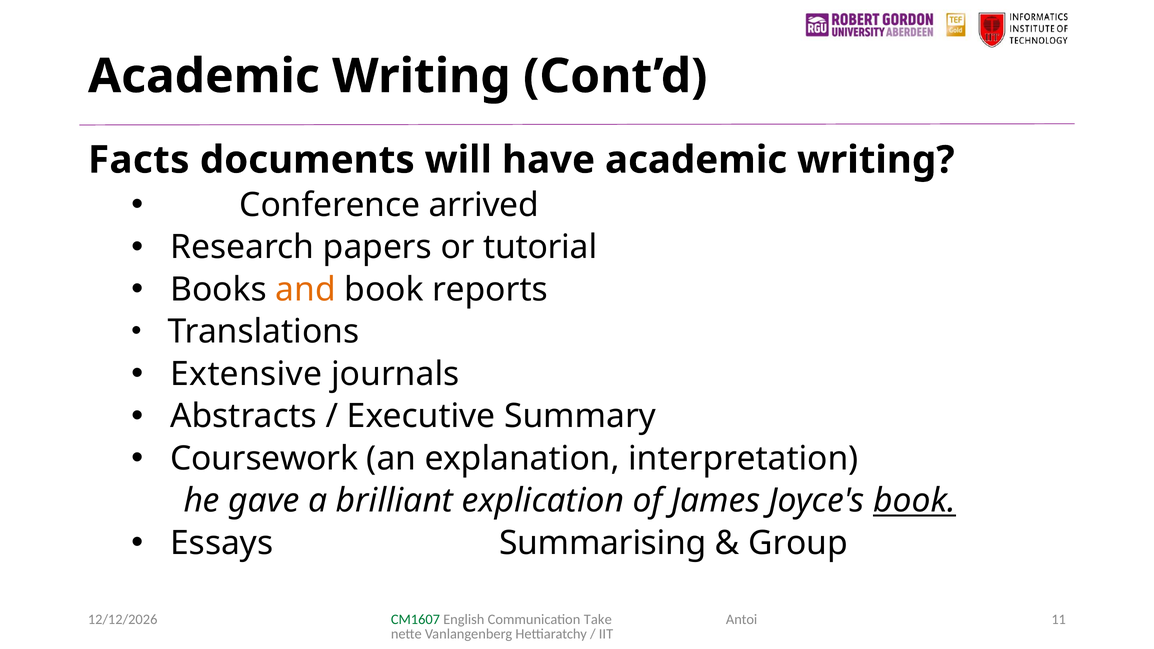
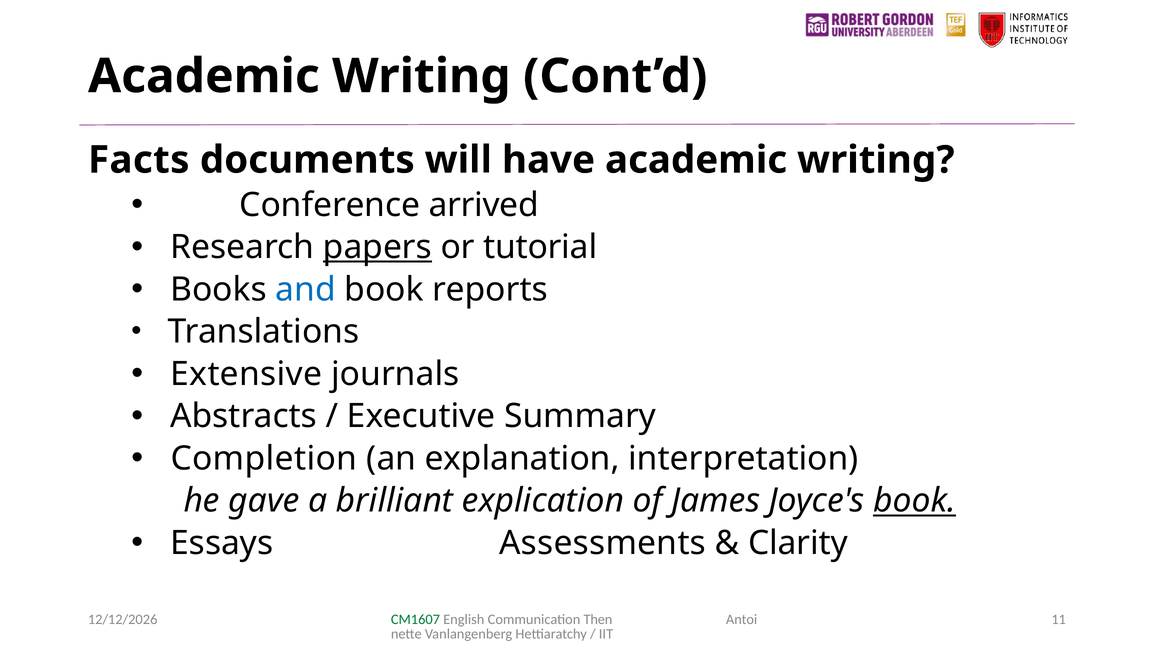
papers underline: none -> present
and colour: orange -> blue
Coursework: Coursework -> Completion
Summarising: Summarising -> Assessments
Group: Group -> Clarity
Take: Take -> Then
